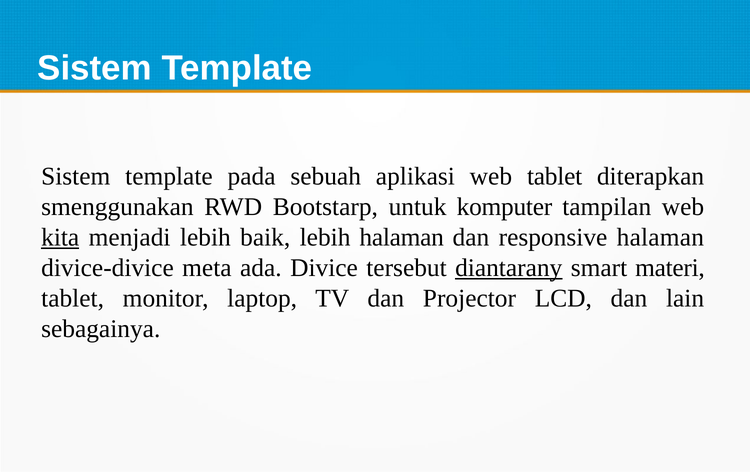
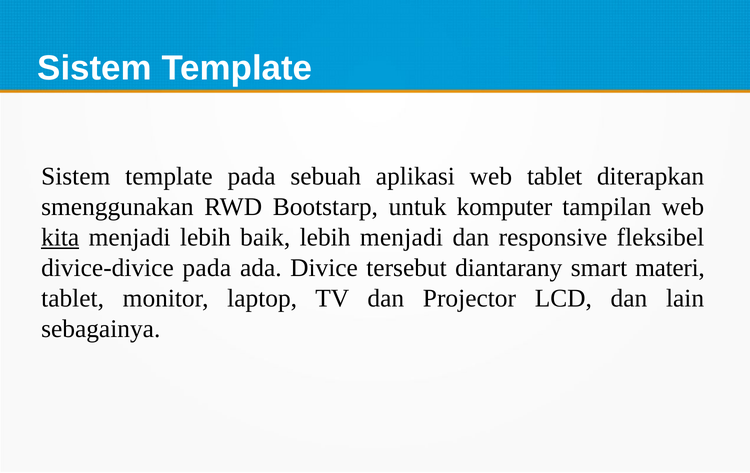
lebih halaman: halaman -> menjadi
responsive halaman: halaman -> fleksibel
divice-divice meta: meta -> pada
diantarany underline: present -> none
